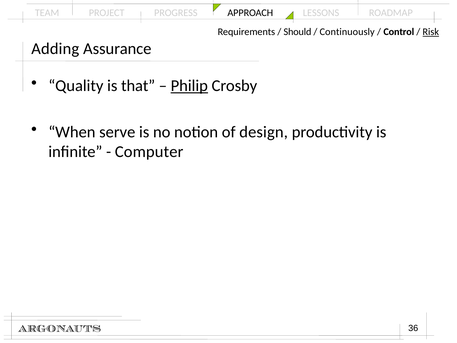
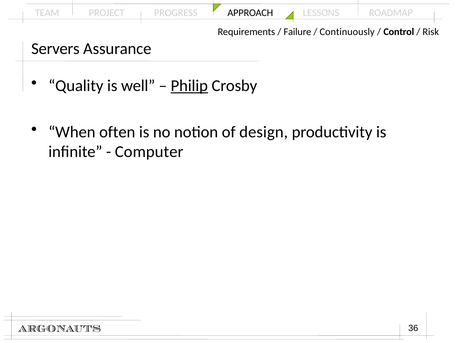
Should: Should -> Failure
Risk underline: present -> none
Adding: Adding -> Servers
that: that -> well
serve: serve -> often
